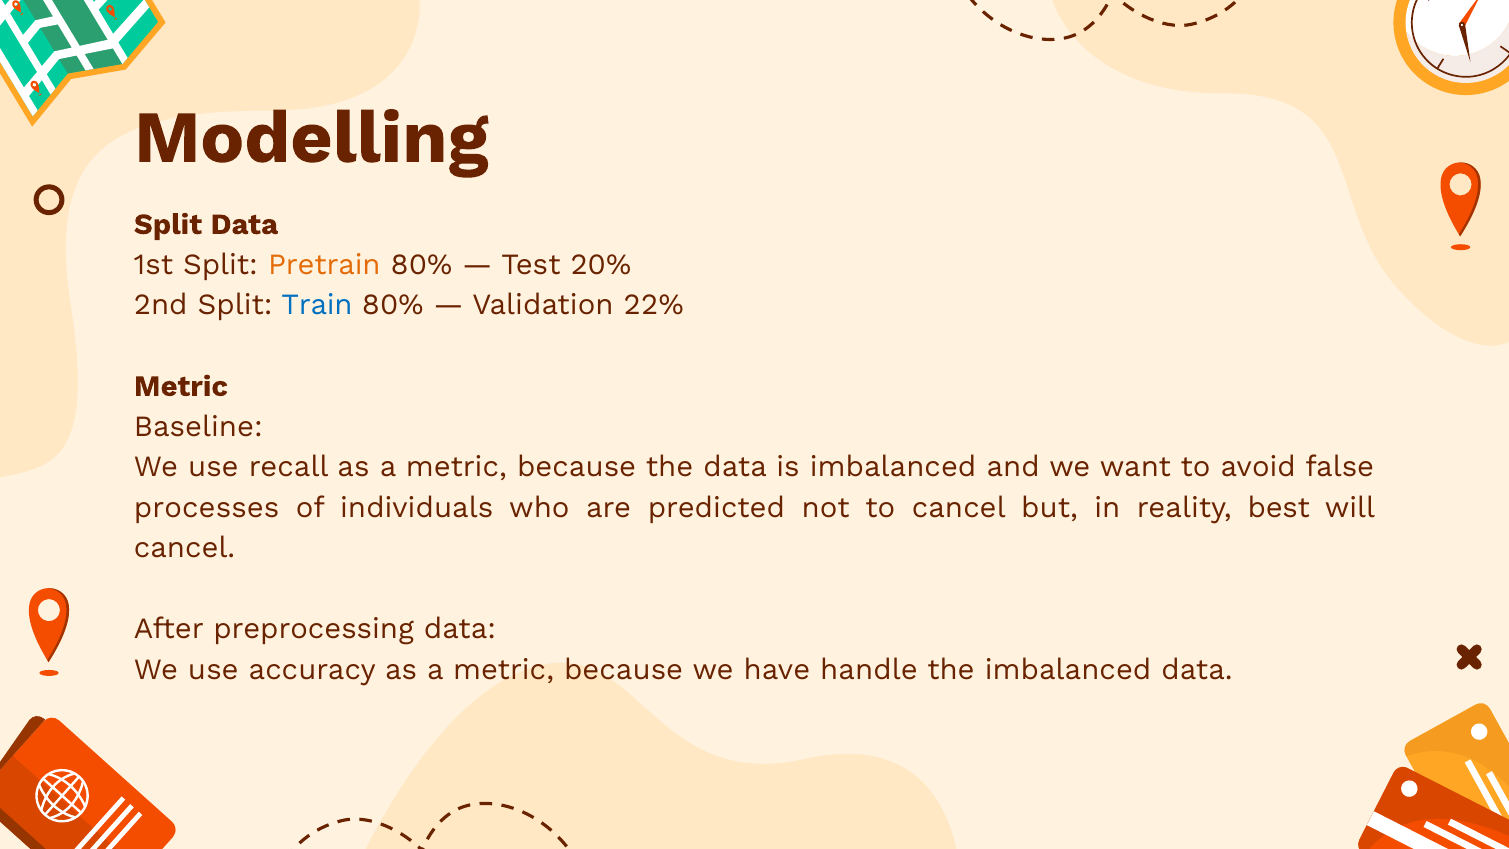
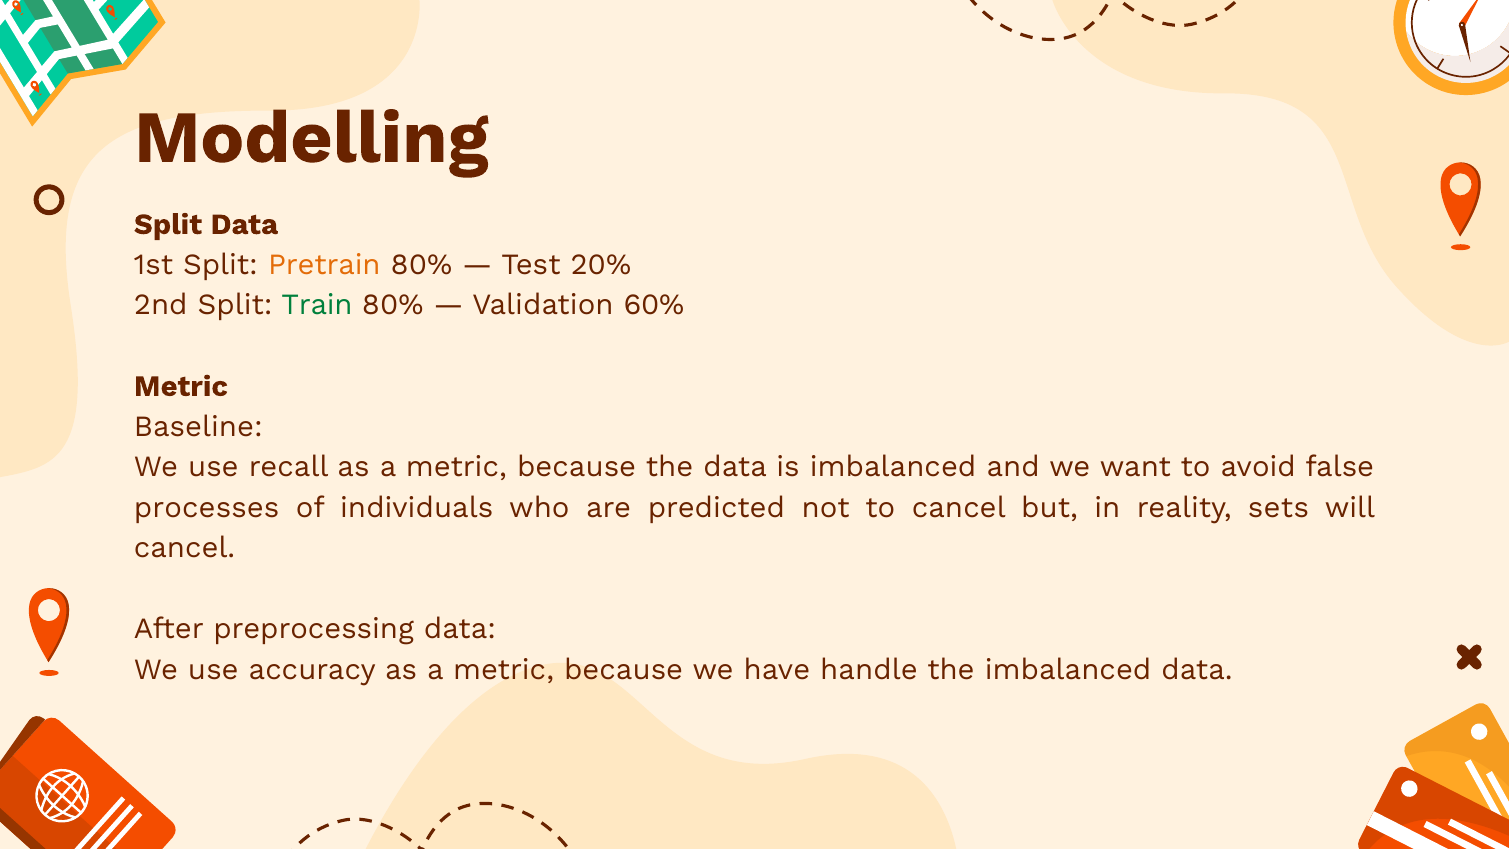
Train colour: blue -> green
22%: 22% -> 60%
best: best -> sets
